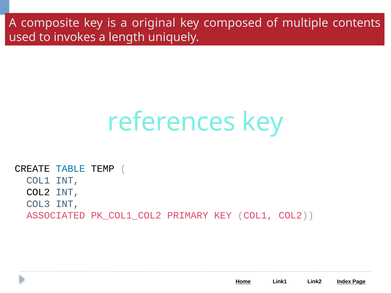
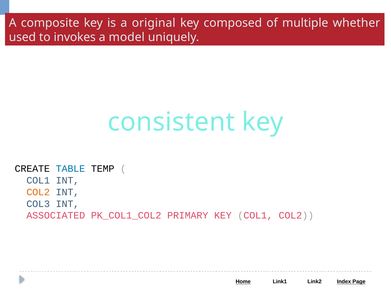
contents: contents -> whether
length: length -> model
references: references -> consistent
COL2 at (38, 192) colour: black -> orange
